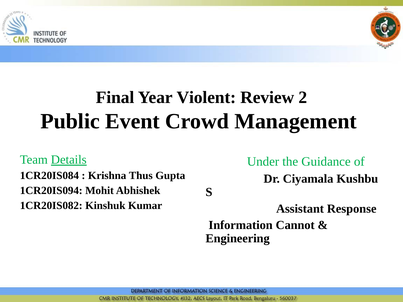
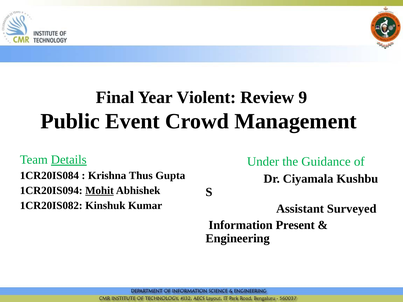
2: 2 -> 9
Mohit underline: none -> present
Response: Response -> Surveyed
Cannot: Cannot -> Present
